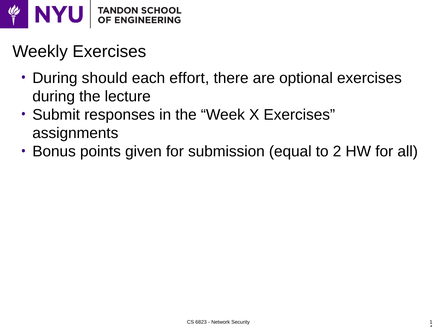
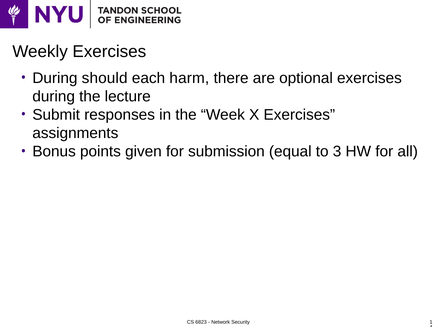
effort: effort -> harm
2: 2 -> 3
